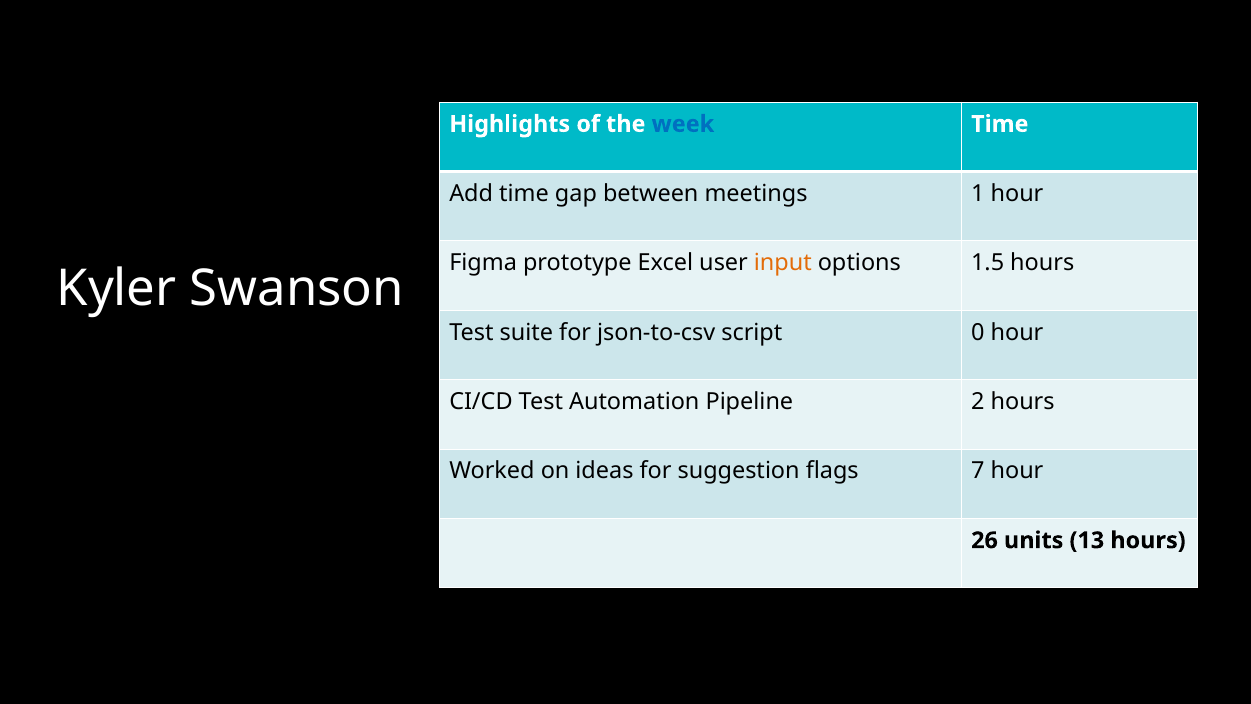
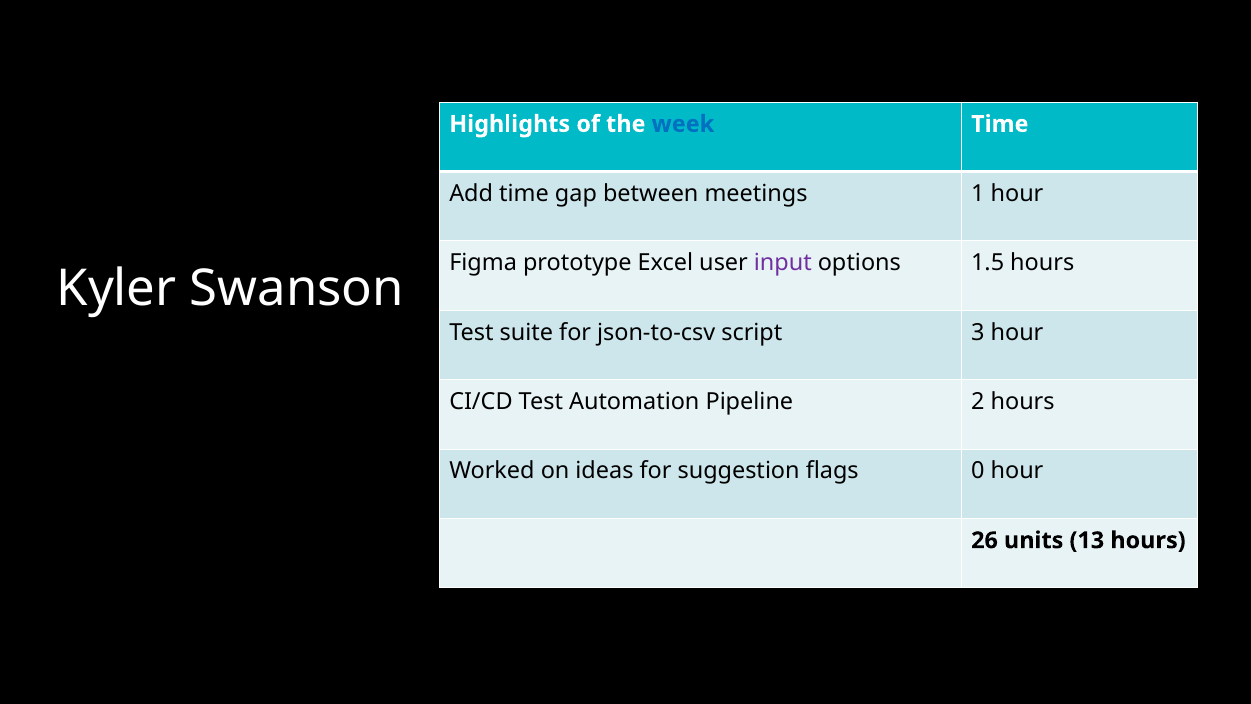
input colour: orange -> purple
0: 0 -> 3
7: 7 -> 0
